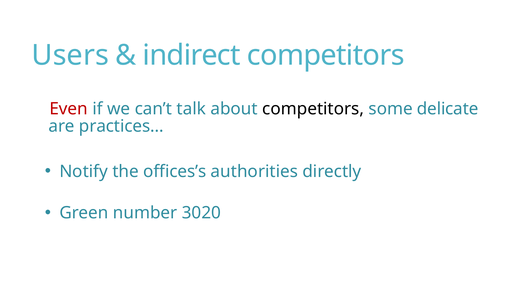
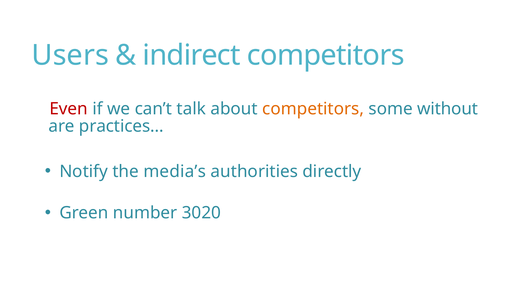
competitors at (313, 109) colour: black -> orange
delicate: delicate -> without
offices’s: offices’s -> media’s
